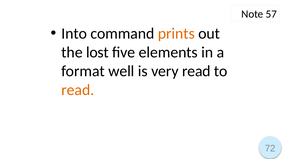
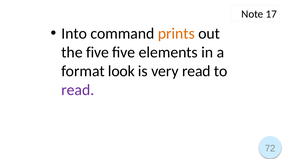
57: 57 -> 17
the lost: lost -> five
well: well -> look
read at (78, 90) colour: orange -> purple
